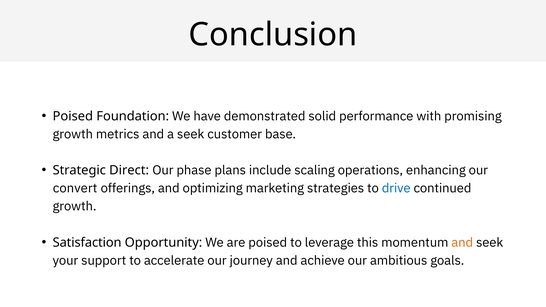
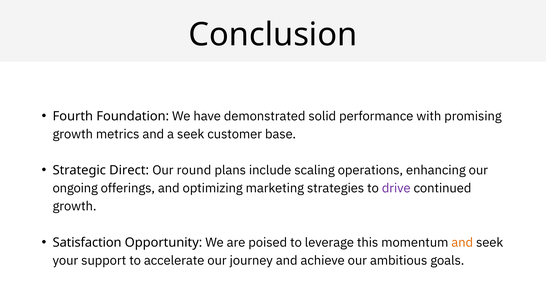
Poised at (73, 116): Poised -> Fourth
phase: phase -> round
convert: convert -> ongoing
drive colour: blue -> purple
